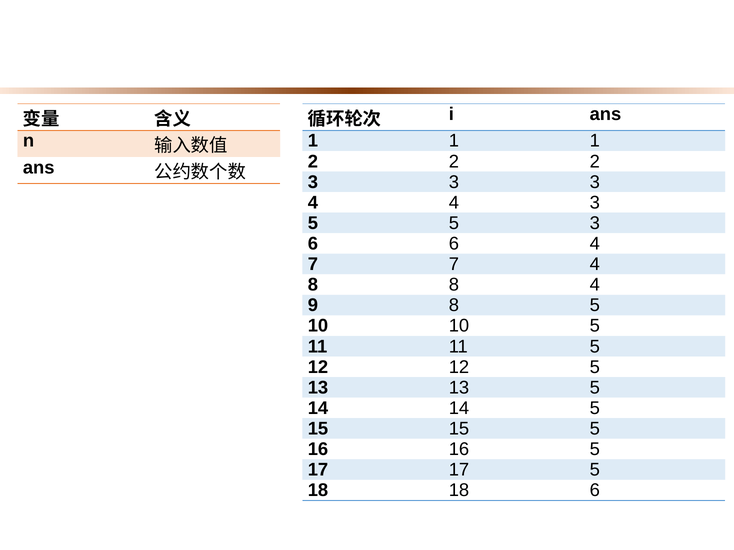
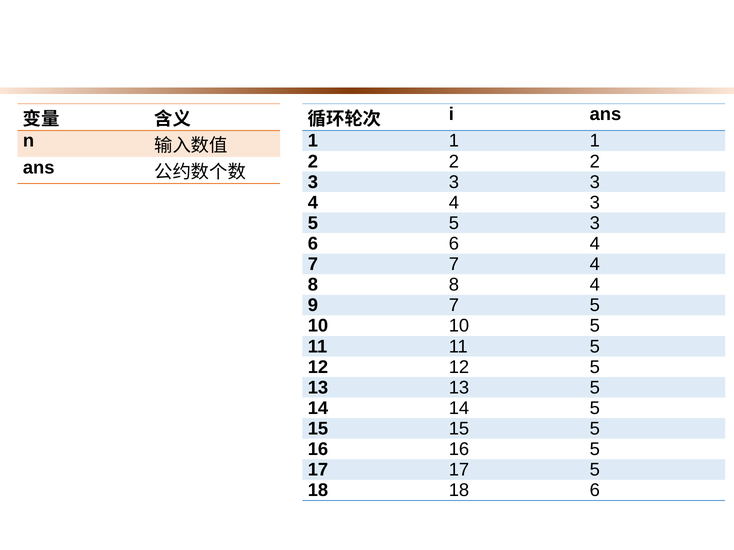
9 8: 8 -> 7
